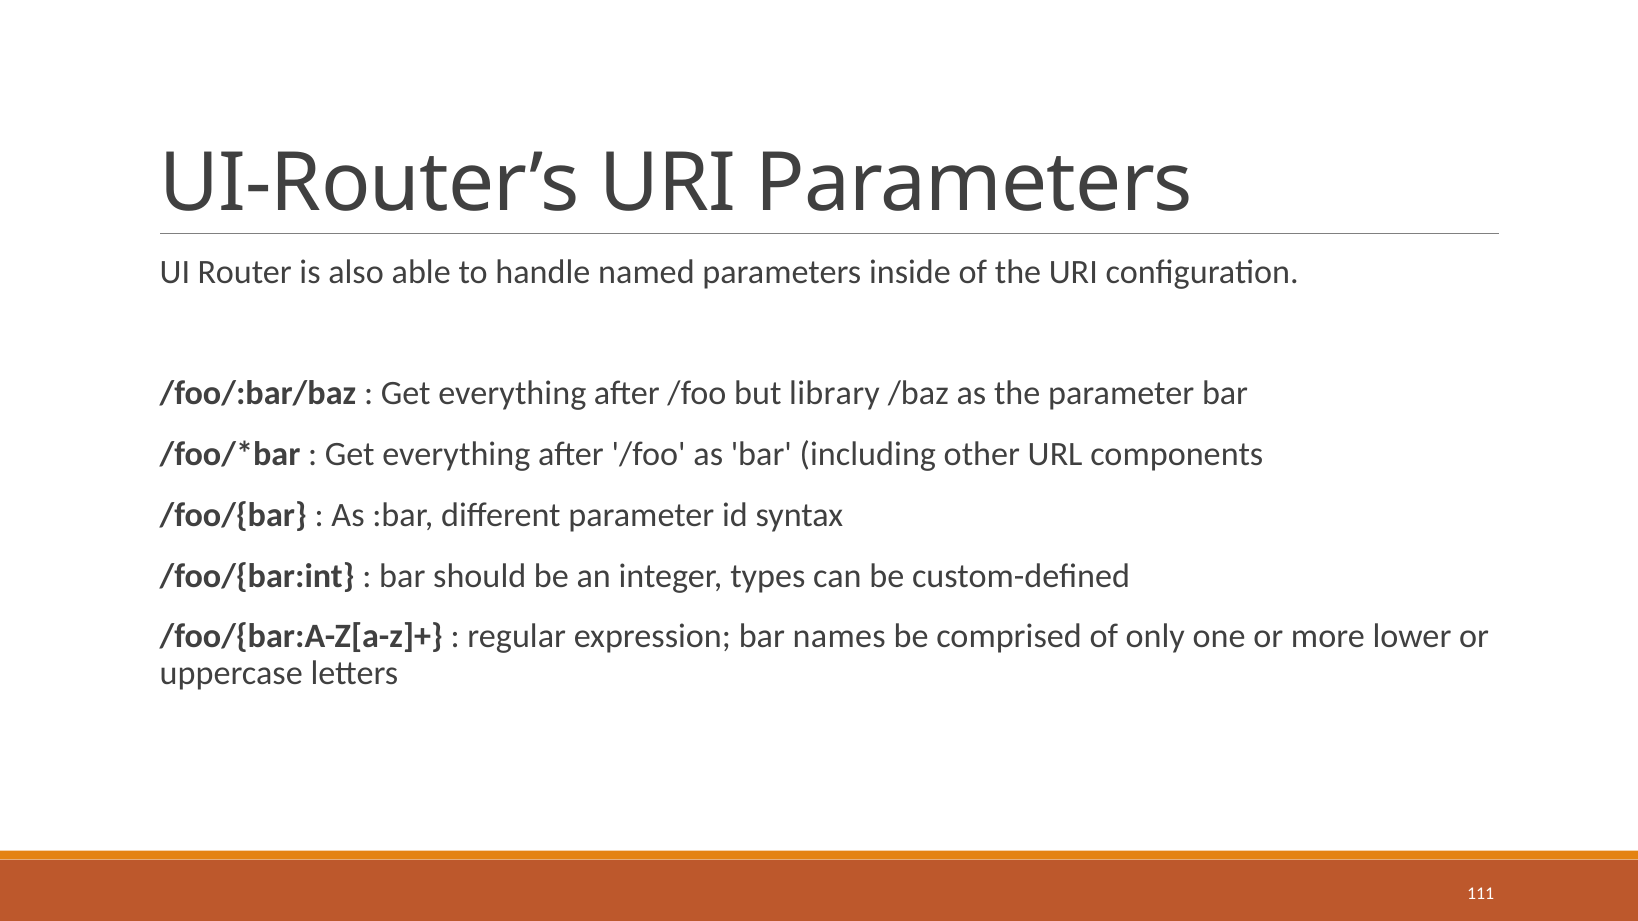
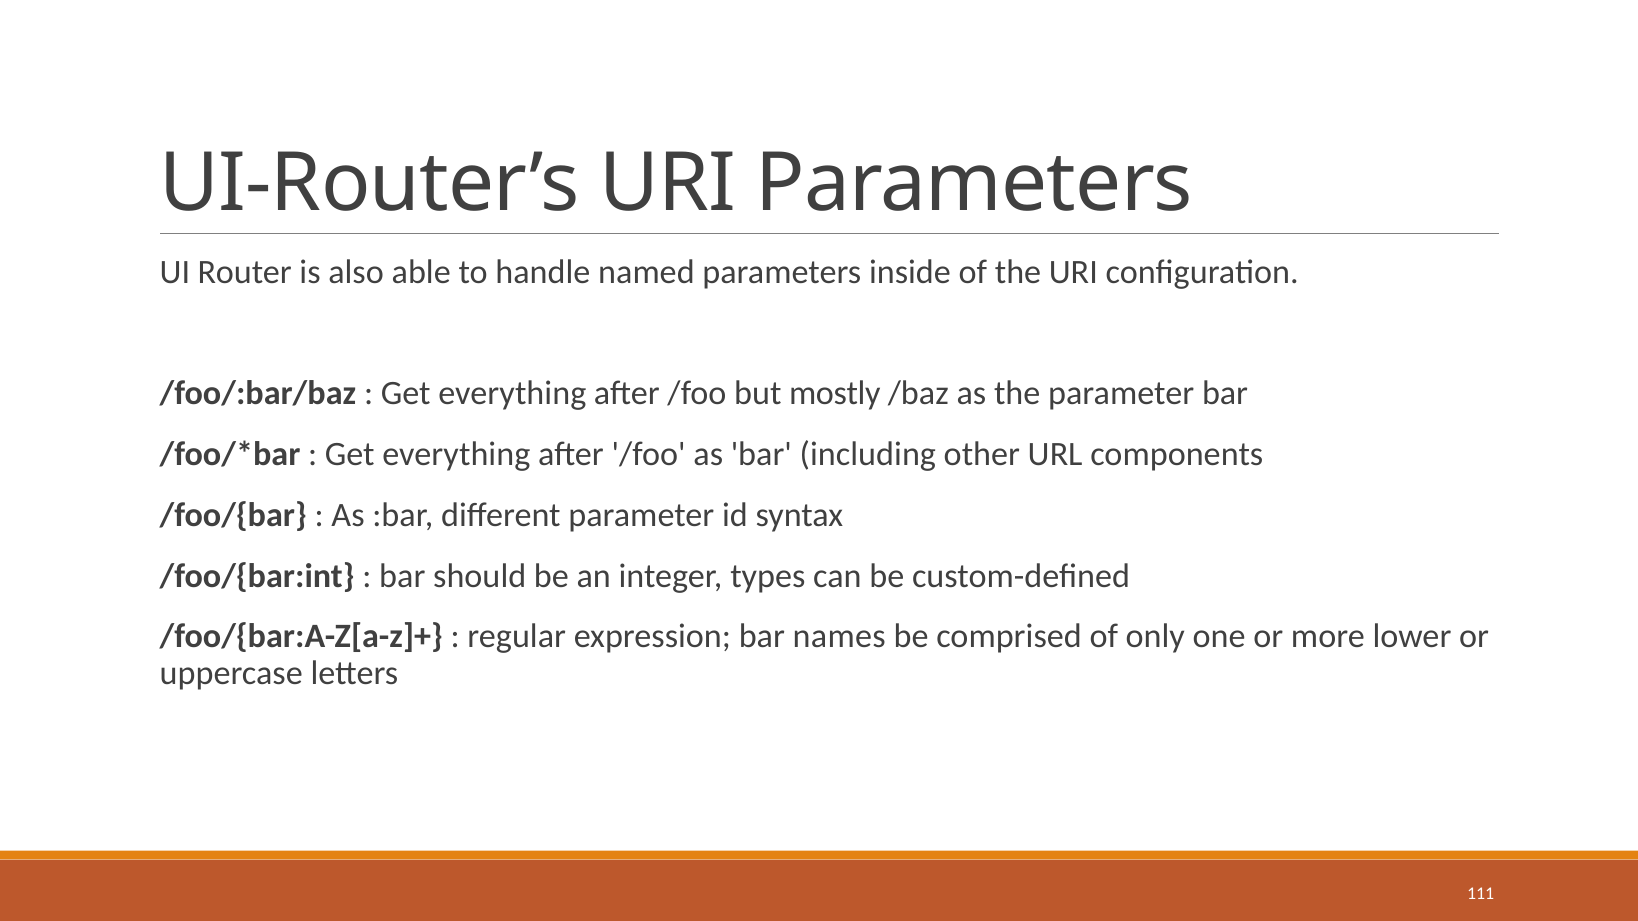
library: library -> mostly
